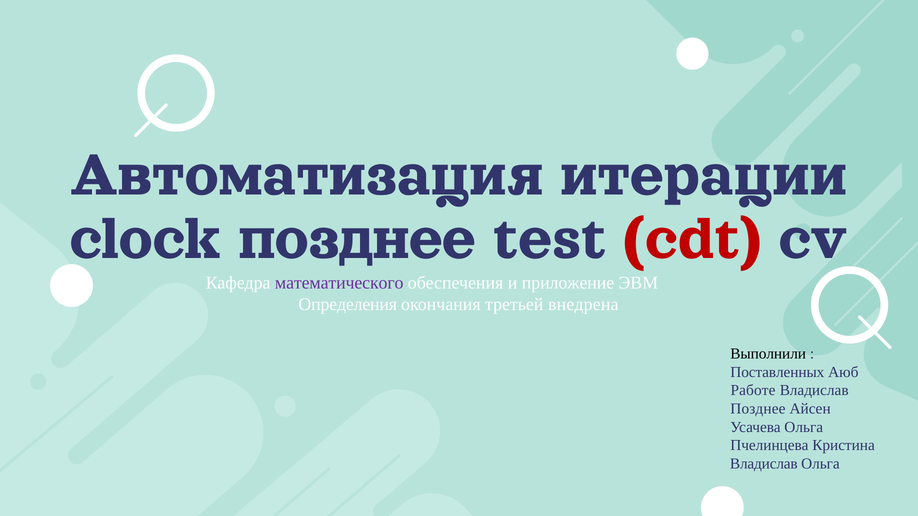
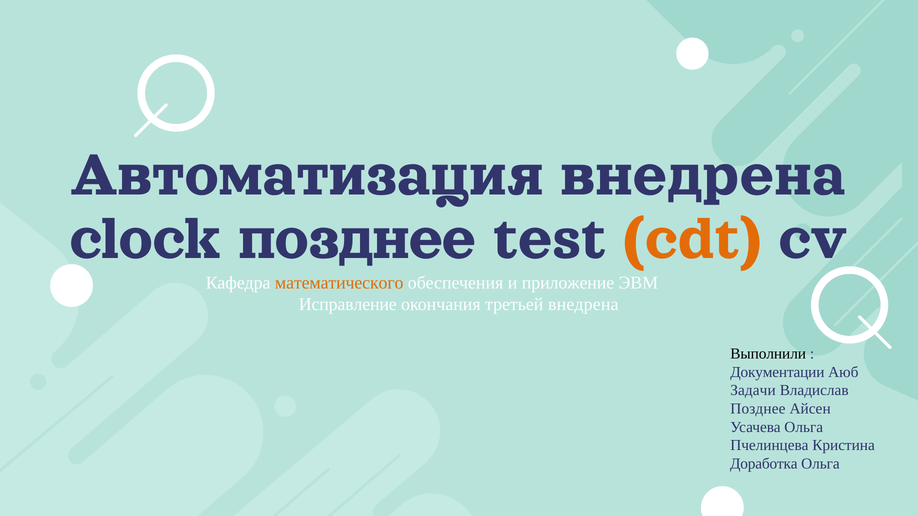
Автоматизация итерации: итерации -> внедрена
cdt colour: red -> orange
математического colour: purple -> orange
Определения: Определения -> Исправление
Поставленных: Поставленных -> Документации
Работе: Работе -> Задачи
Владислав at (764, 464): Владислав -> Доработка
